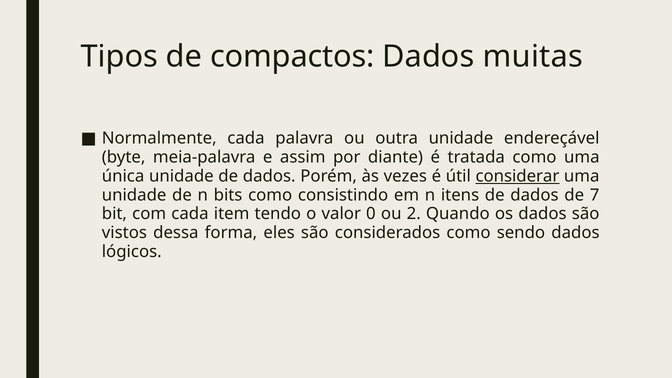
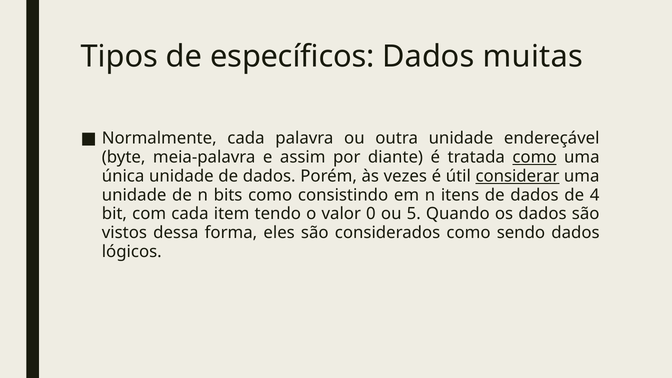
compactos: compactos -> específicos
como at (534, 157) underline: none -> present
7: 7 -> 4
2: 2 -> 5
